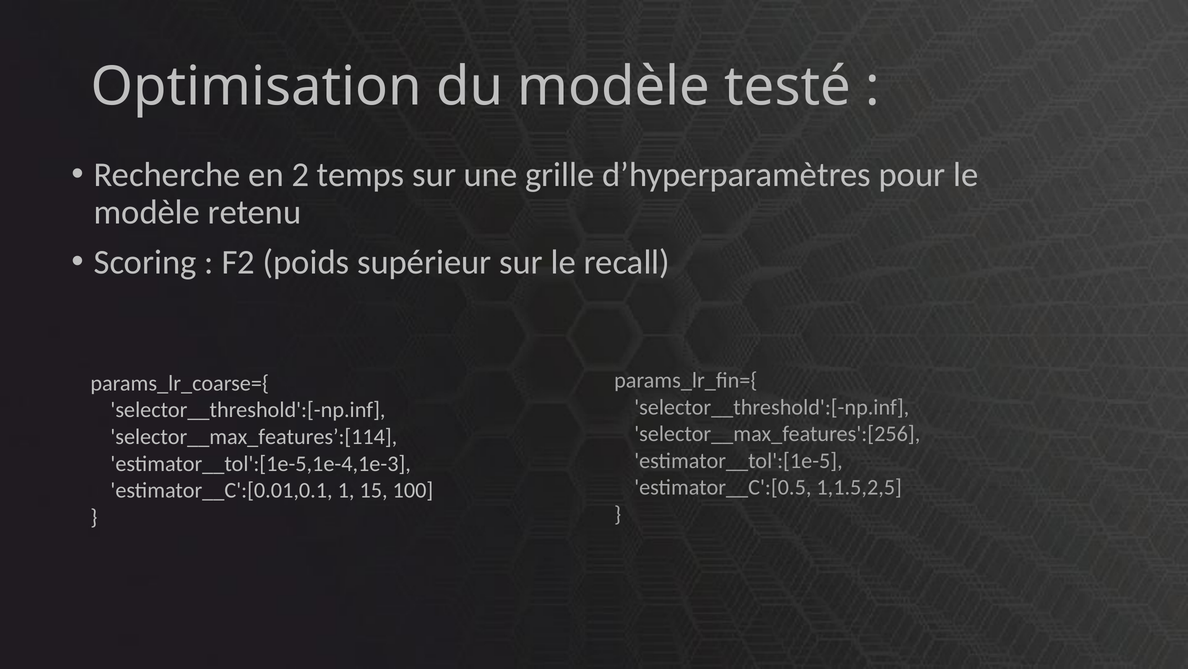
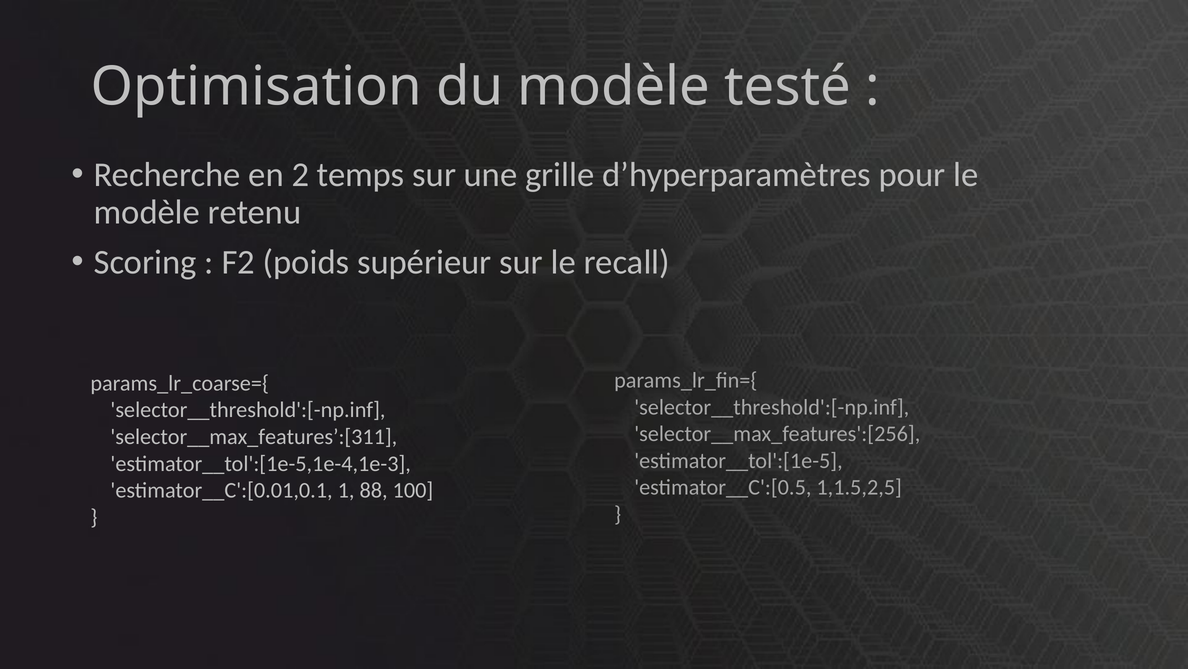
selector__max_features’:[114: selector__max_features’:[114 -> selector__max_features’:[311
15: 15 -> 88
